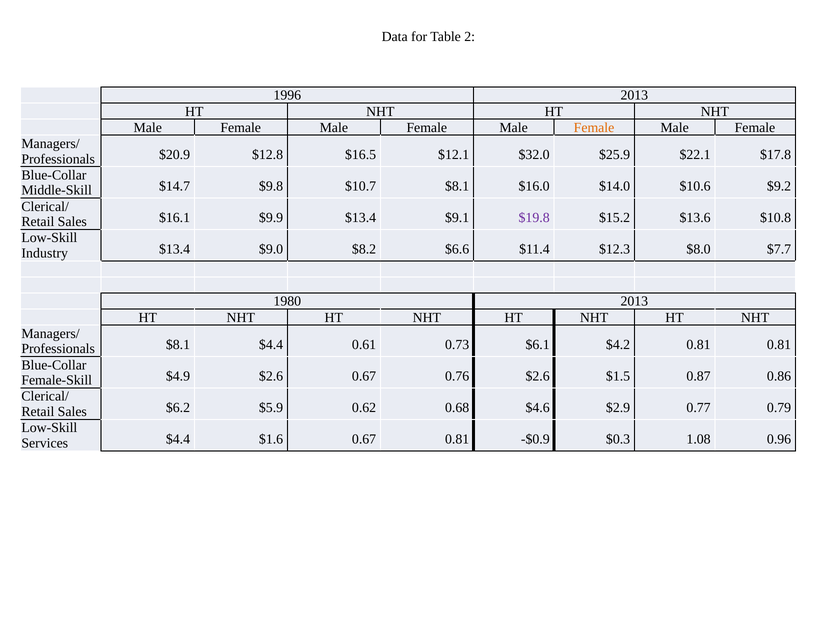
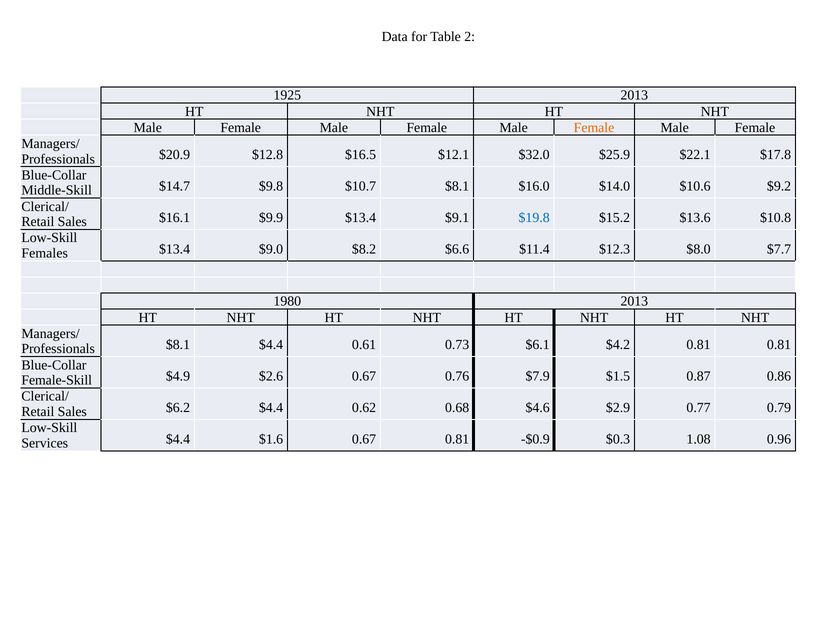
1996: 1996 -> 1925
$19.8 colour: purple -> blue
Industry: Industry -> Females
0.76 $2.6: $2.6 -> $7.9
$6.2 $5.9: $5.9 -> $4.4
